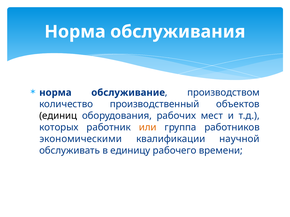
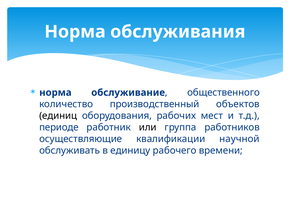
производством: производством -> общественного
которых: которых -> периоде
или colour: orange -> black
экономическими: экономическими -> осуществляющие
